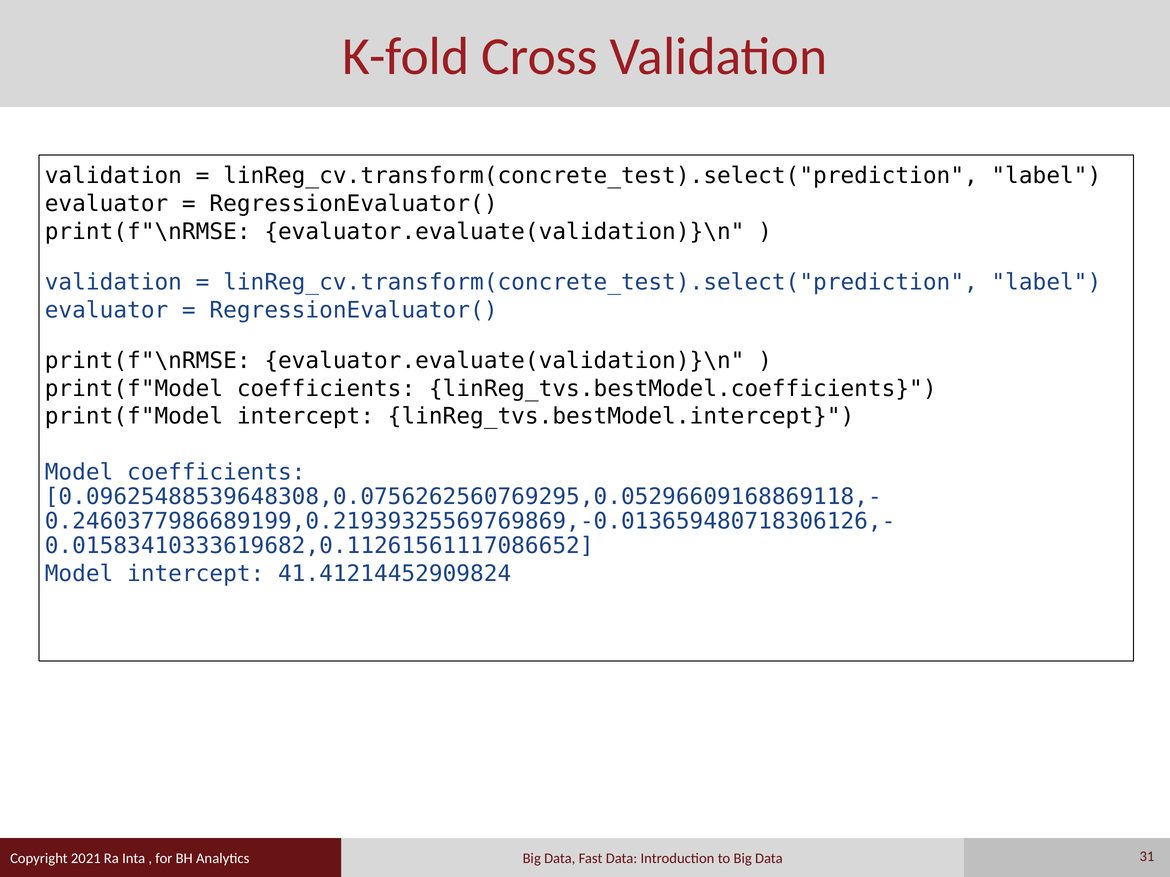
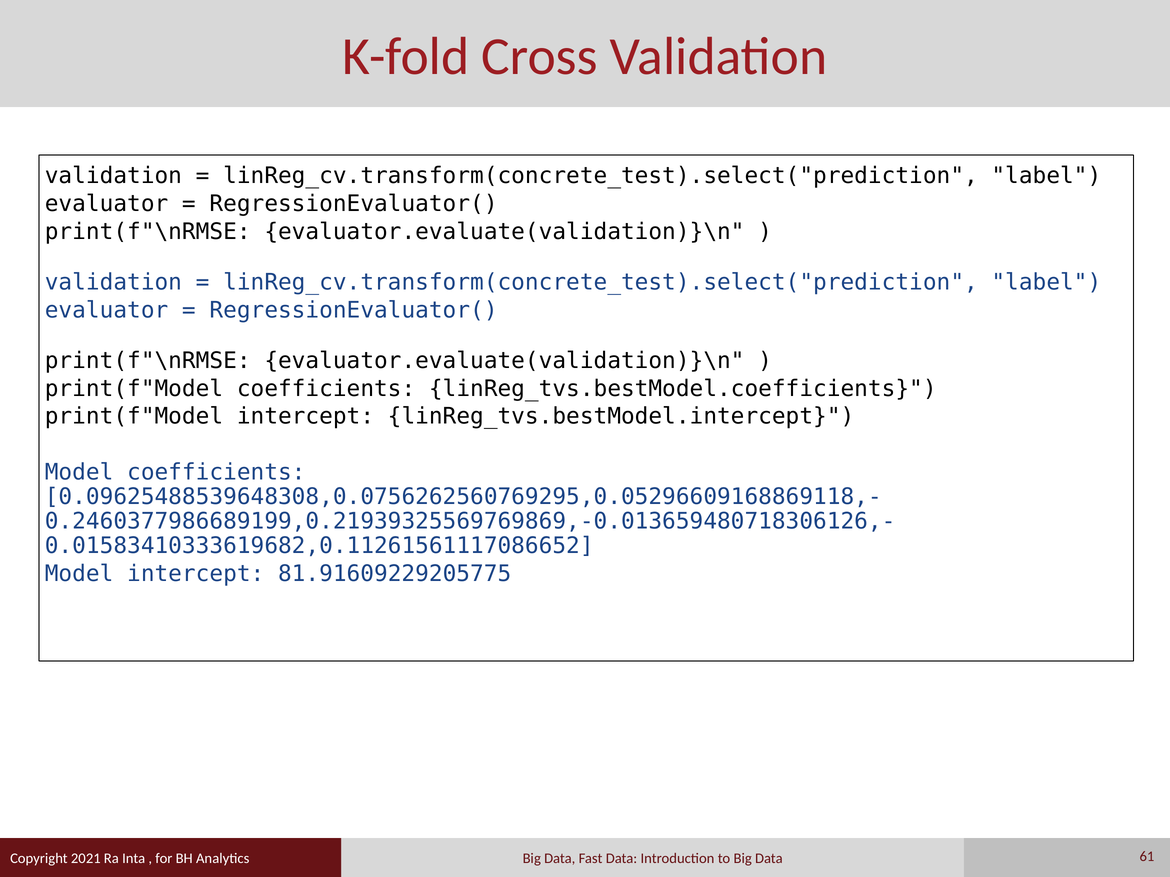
41.41214452909824: 41.41214452909824 -> 81.91609229205775
31: 31 -> 61
